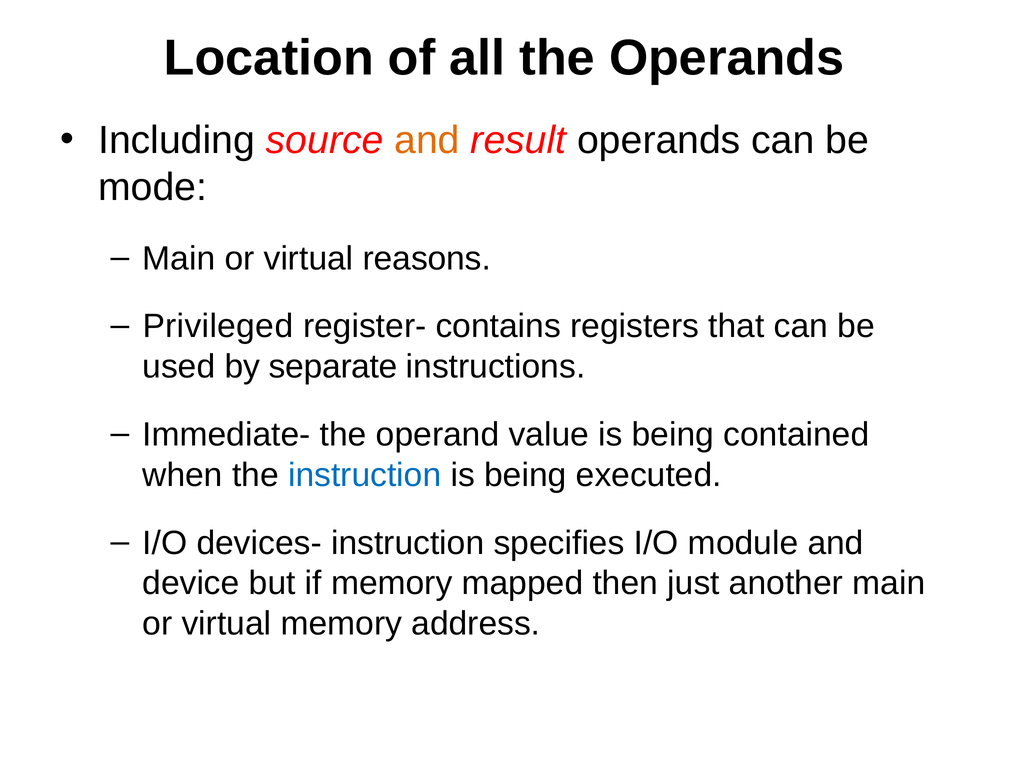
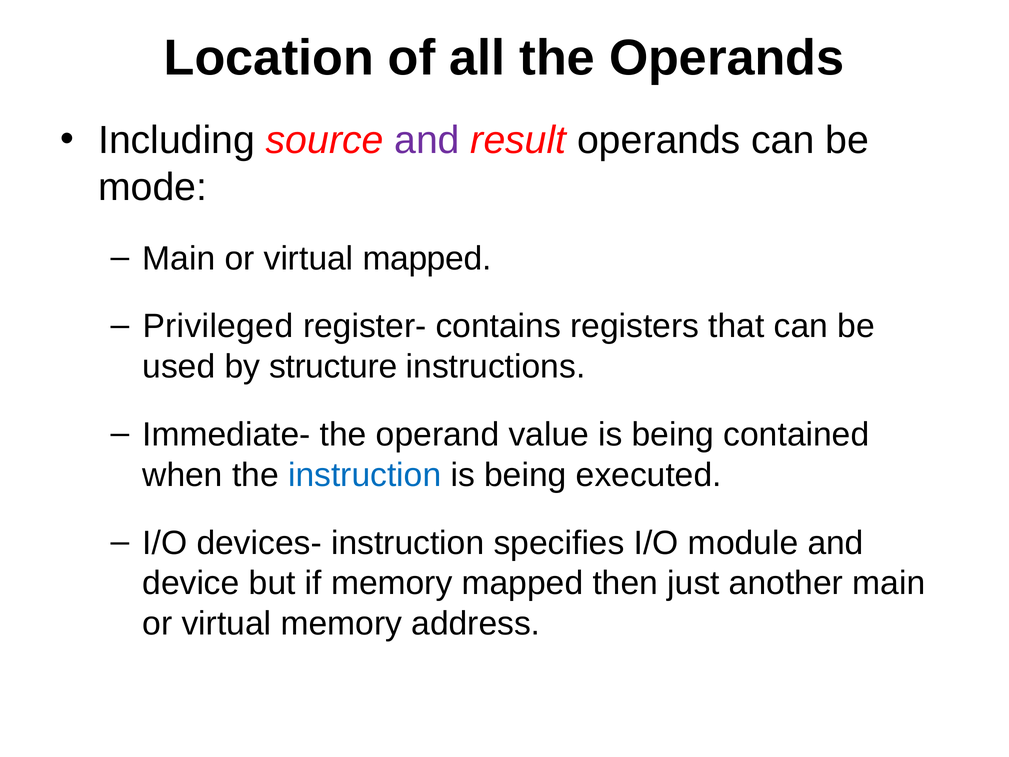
and at (427, 140) colour: orange -> purple
virtual reasons: reasons -> mapped
separate: separate -> structure
